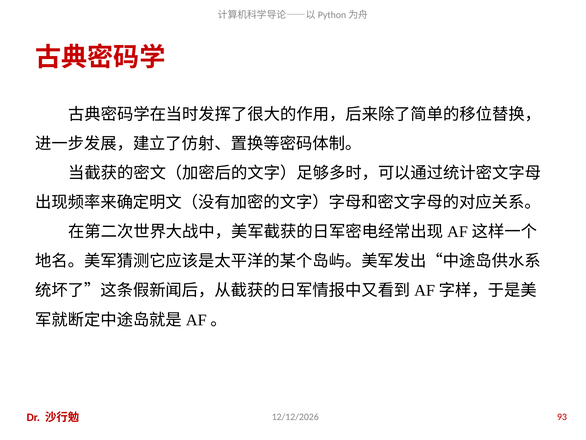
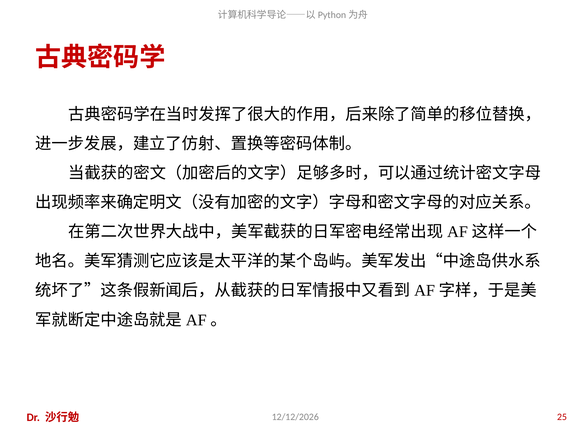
93: 93 -> 25
